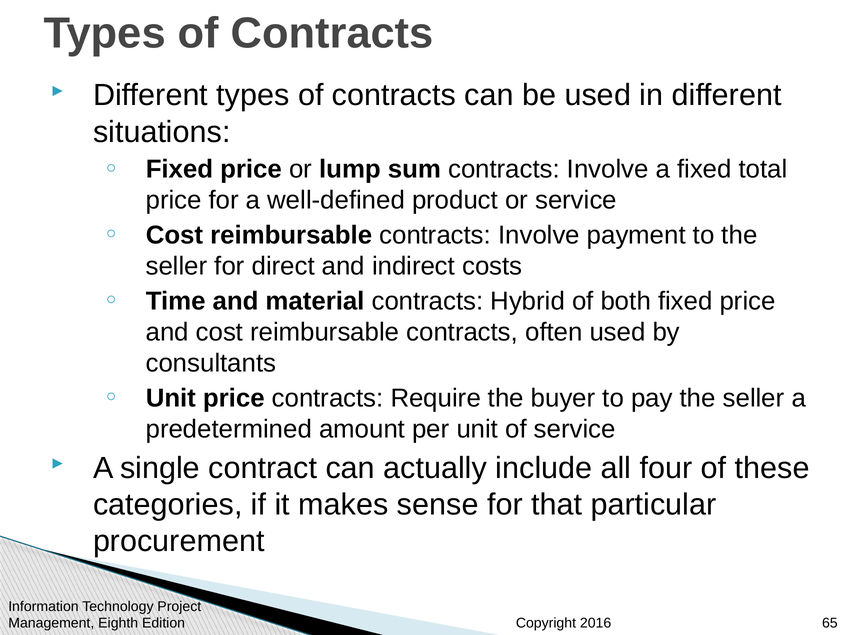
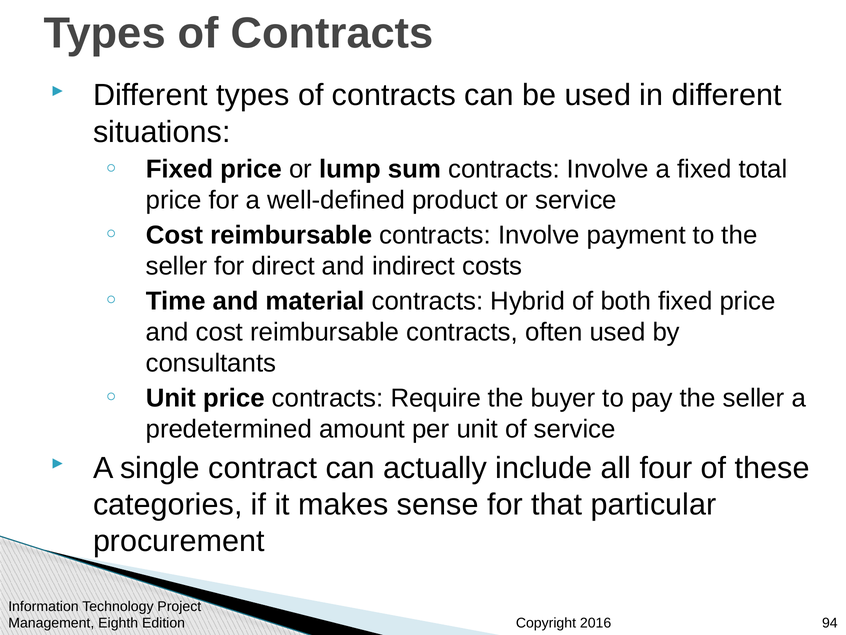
65: 65 -> 94
